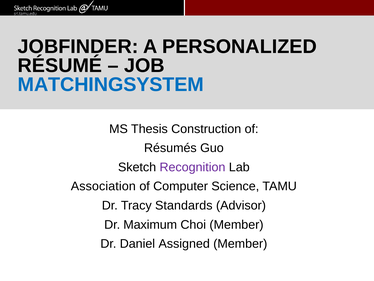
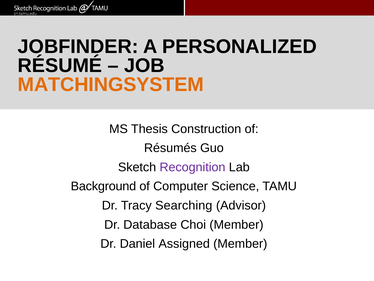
MATCHINGSYSTEM colour: blue -> orange
Association: Association -> Background
Standards: Standards -> Searching
Maximum: Maximum -> Database
